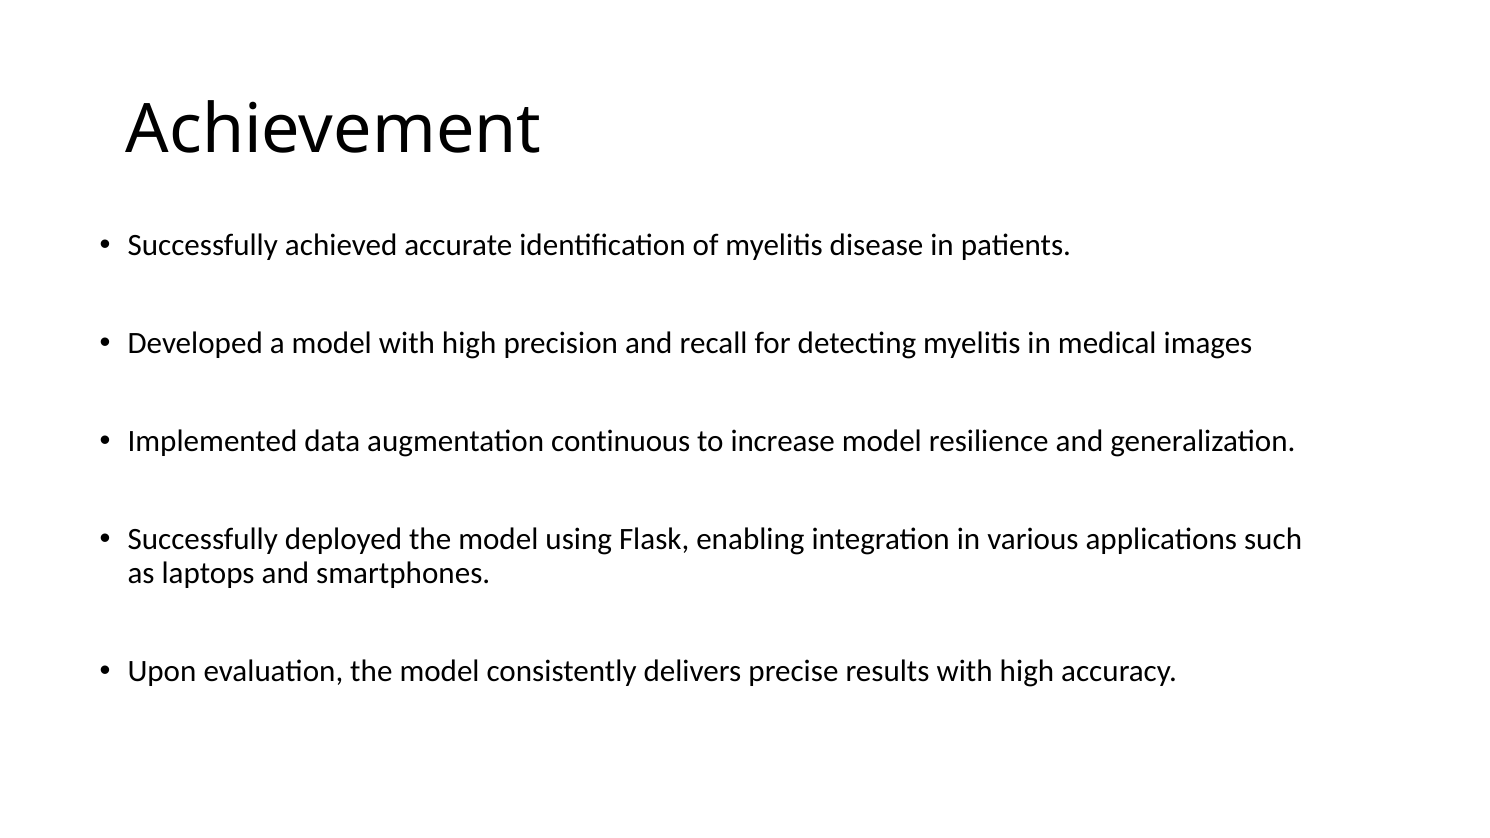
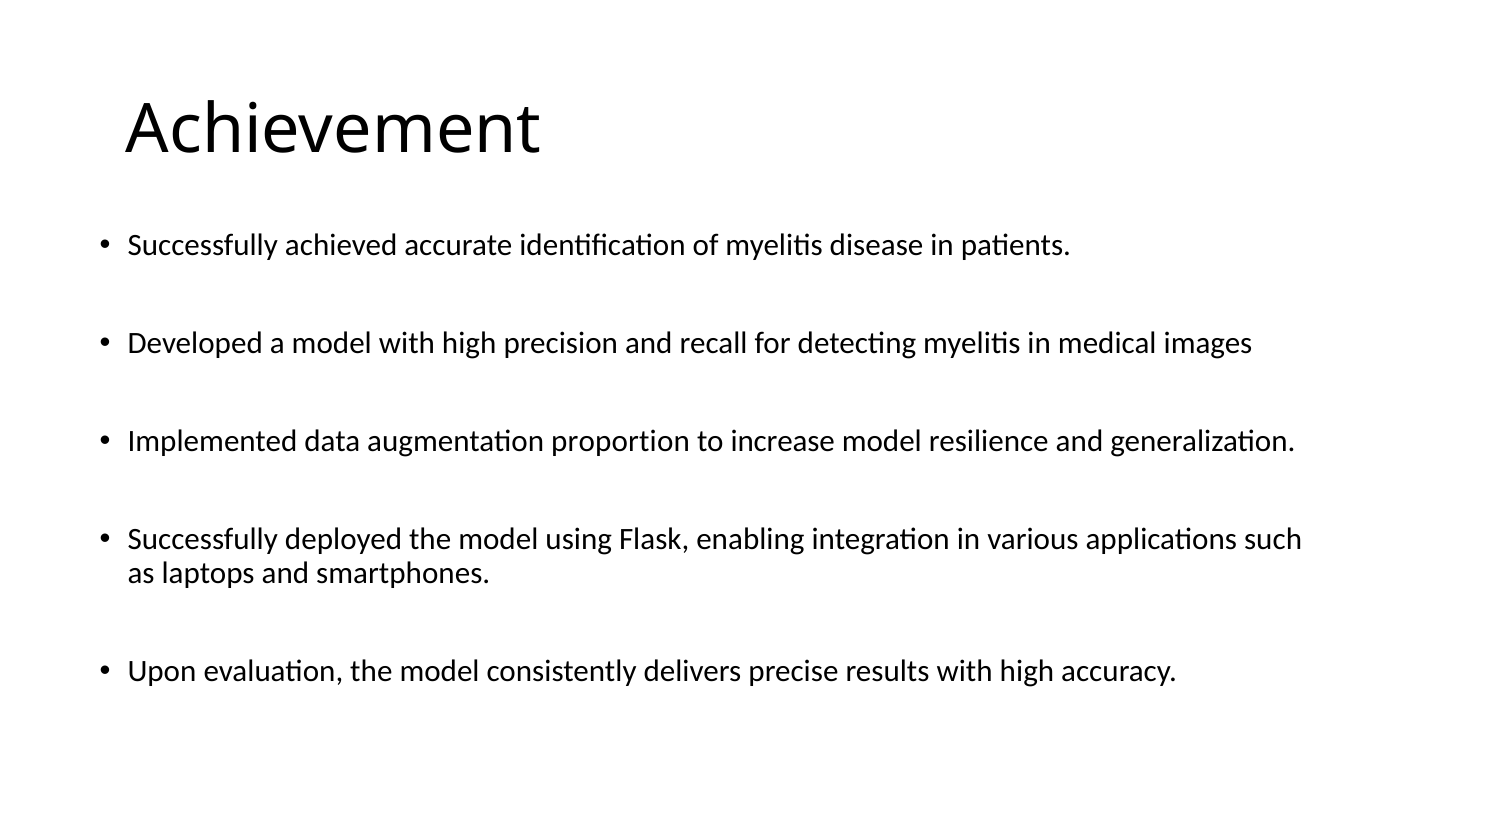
continuous: continuous -> proportion
